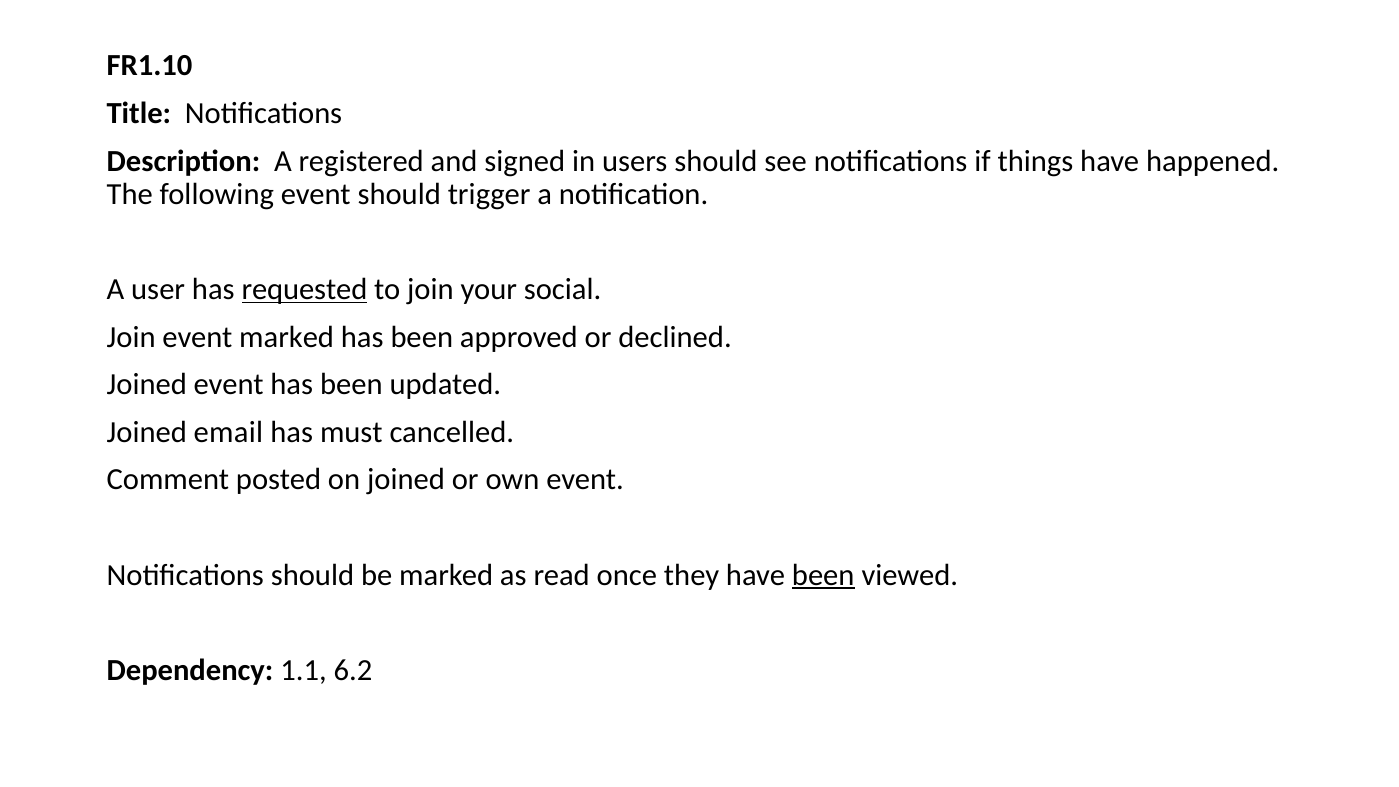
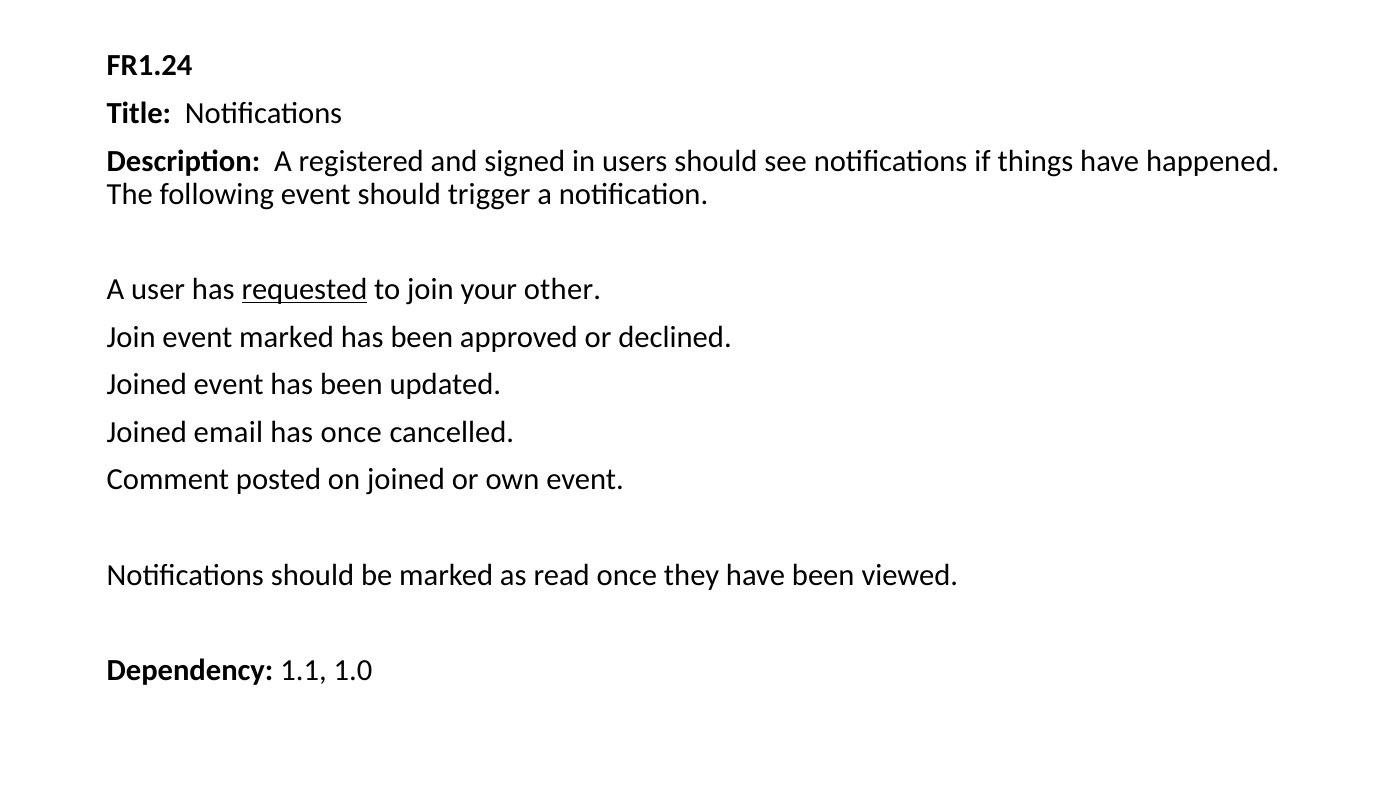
FR1.10: FR1.10 -> FR1.24
social: social -> other
has must: must -> once
been at (823, 575) underline: present -> none
6.2: 6.2 -> 1.0
